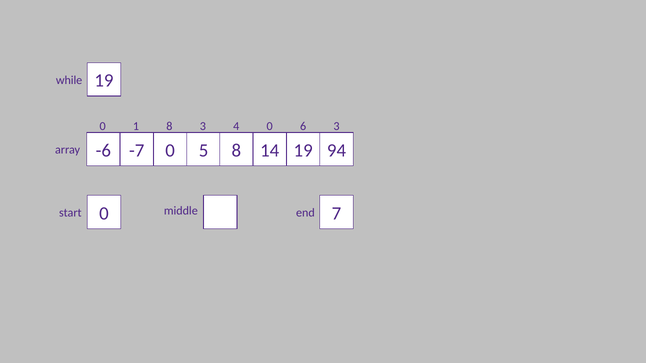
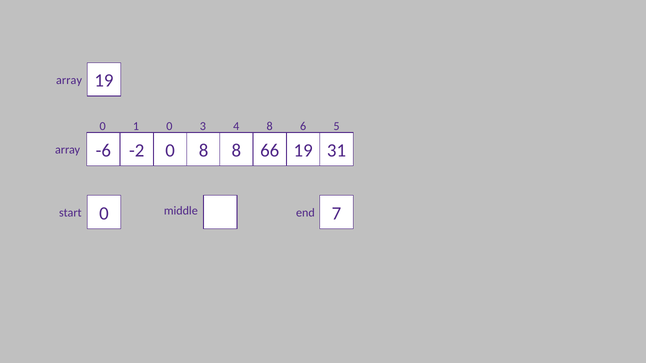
while at (69, 80): while -> array
1 8: 8 -> 0
4 0: 0 -> 8
6 3: 3 -> 5
-7: -7 -> -2
0 5: 5 -> 8
14: 14 -> 66
94: 94 -> 31
